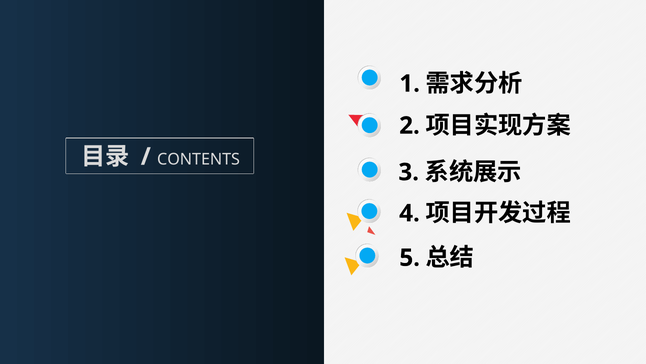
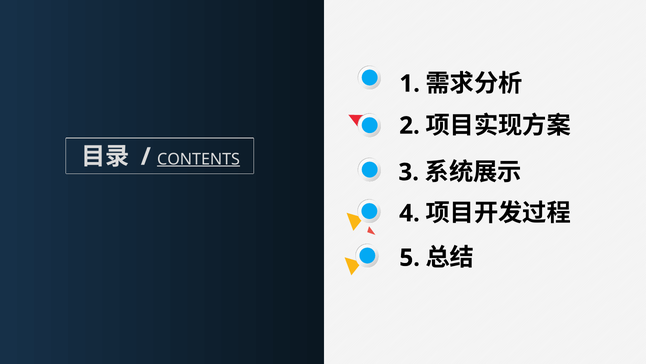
CONTENTS underline: none -> present
